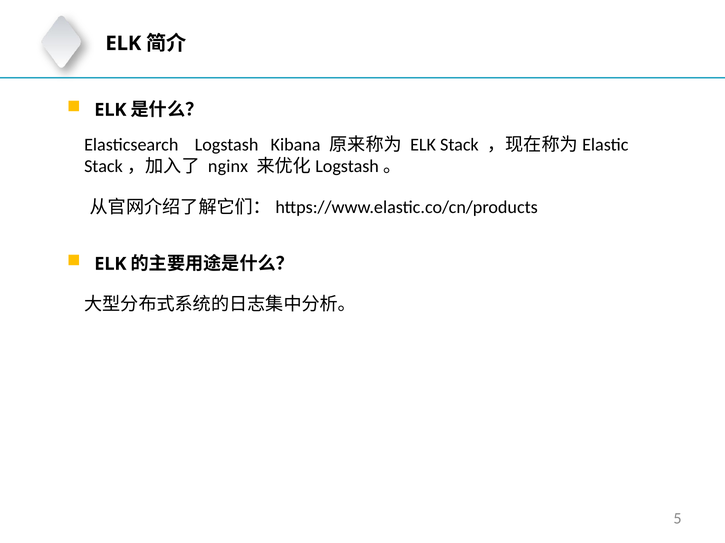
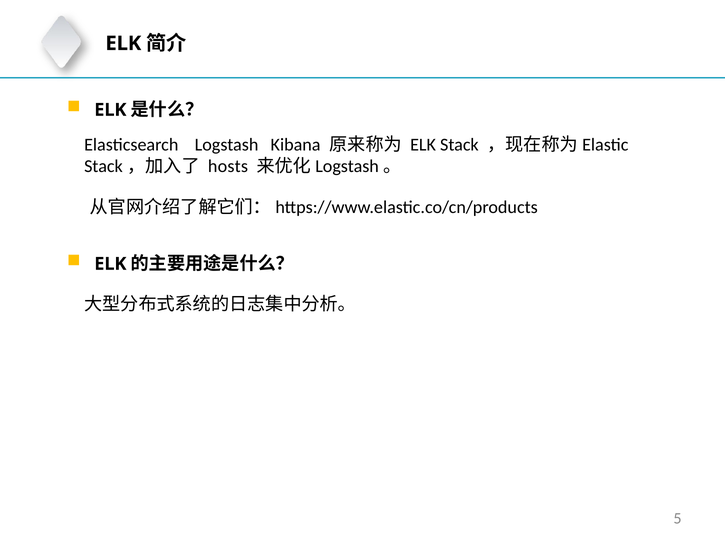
nginx: nginx -> hosts
